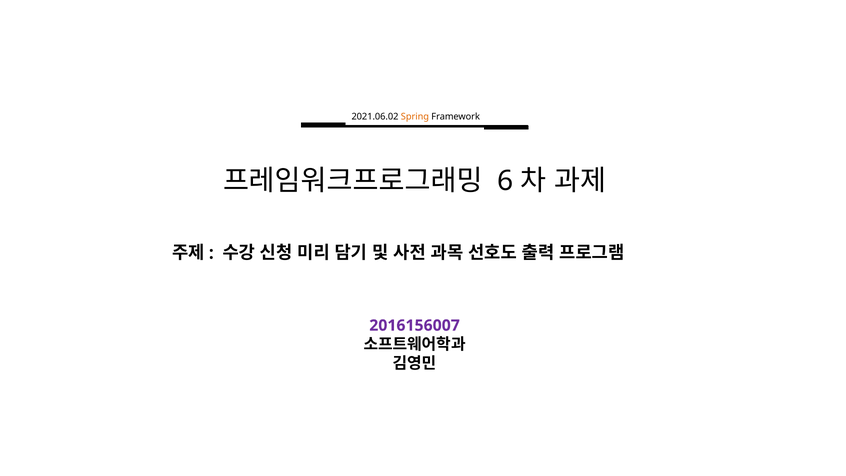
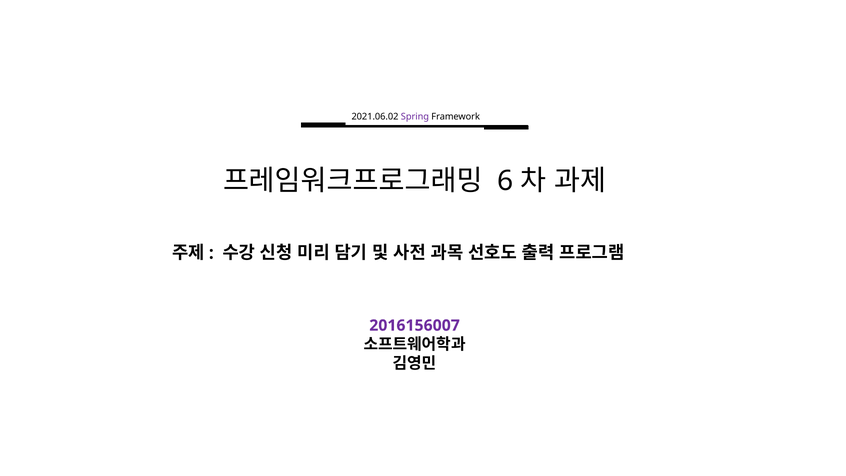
Spring colour: orange -> purple
